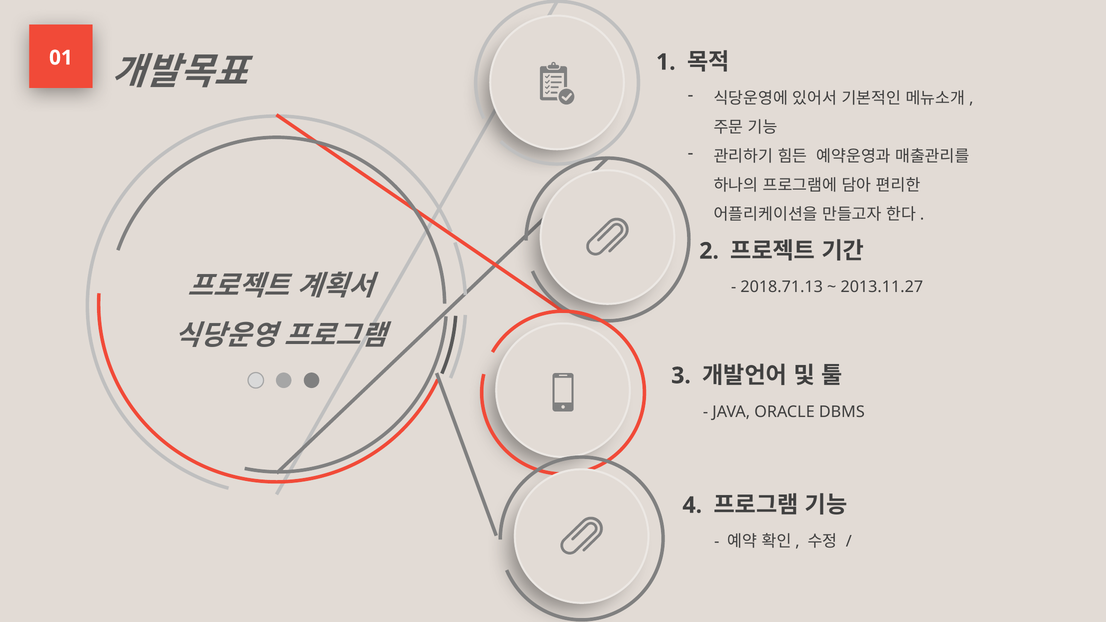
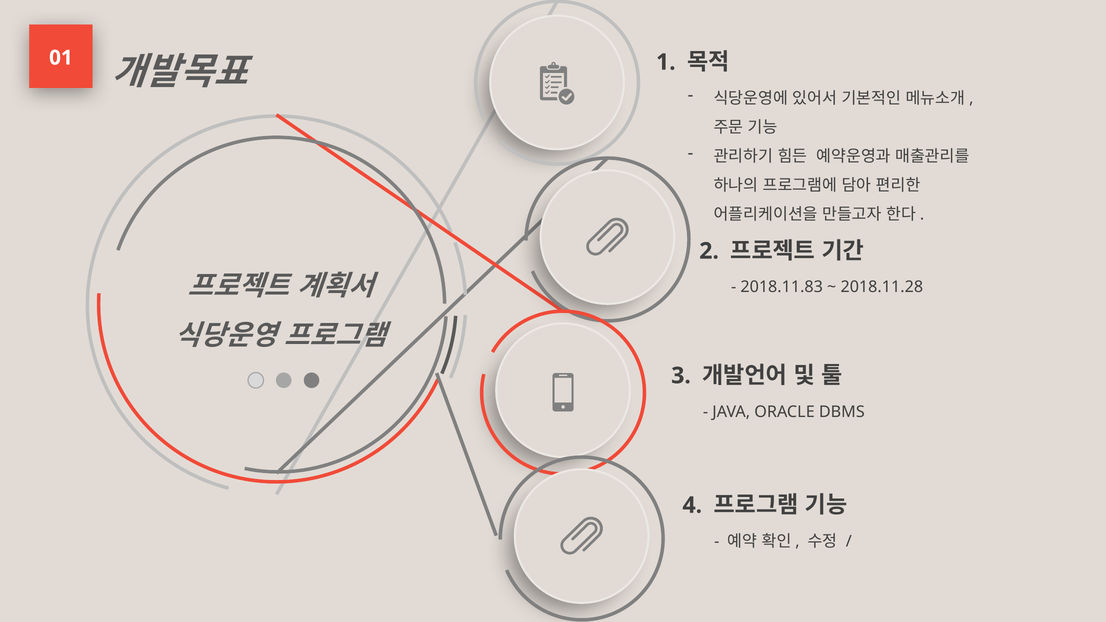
2018.71.13: 2018.71.13 -> 2018.11.83
2013.11.27: 2013.11.27 -> 2018.11.28
